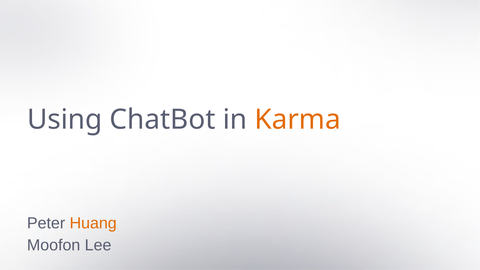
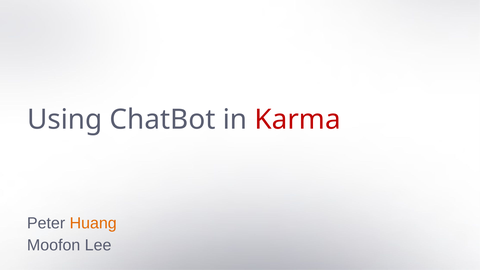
Karma colour: orange -> red
